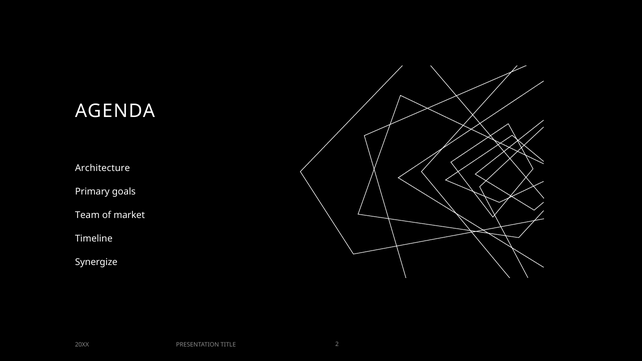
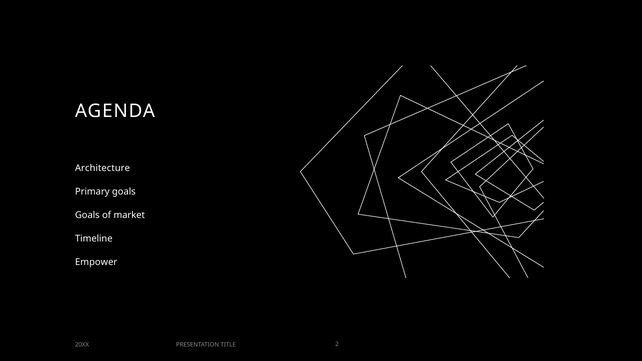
Team at (87, 215): Team -> Goals
Synergize: Synergize -> Empower
